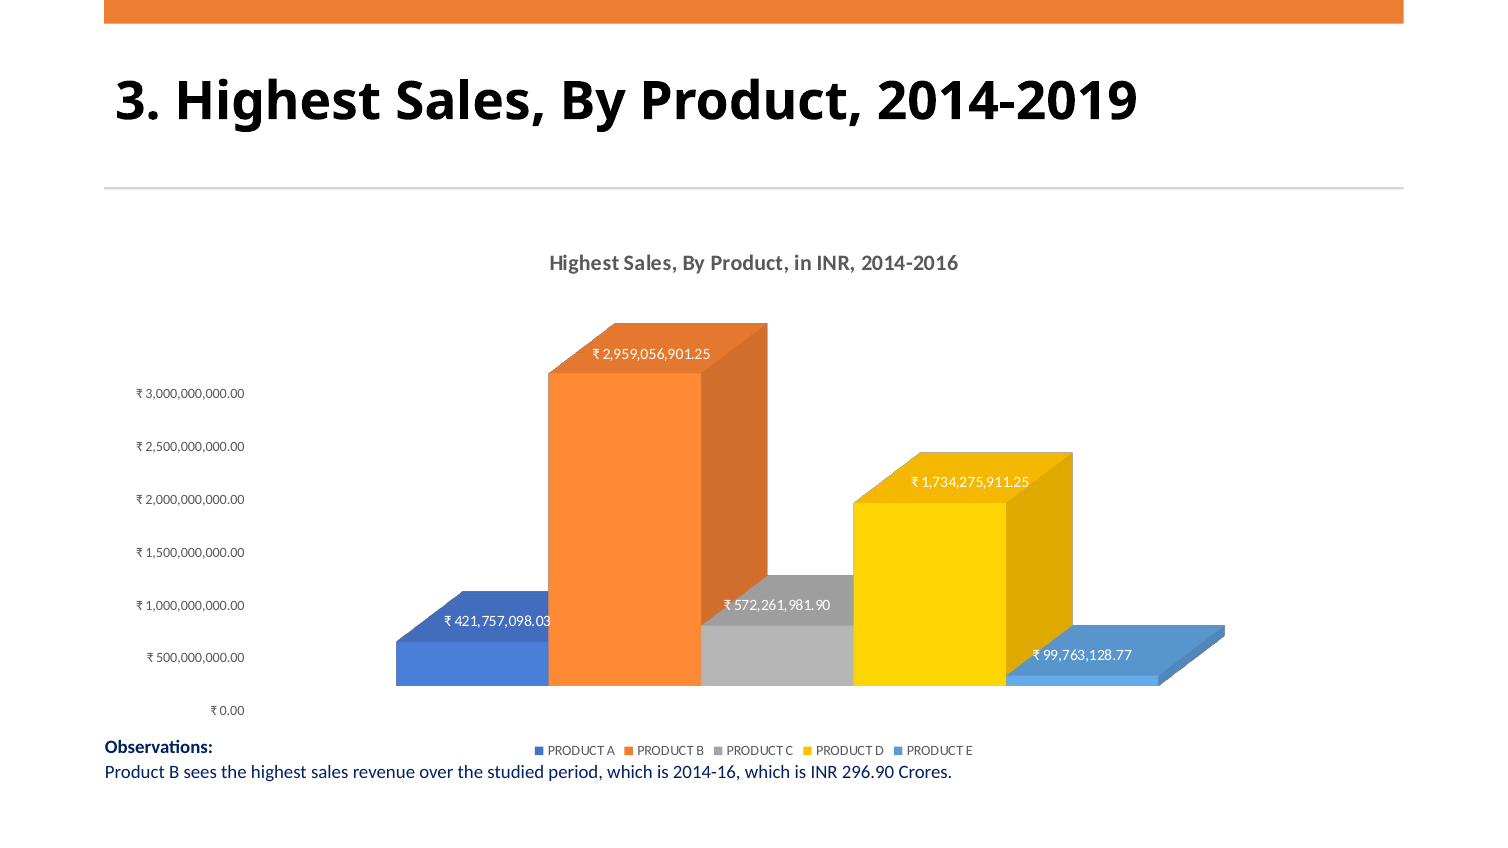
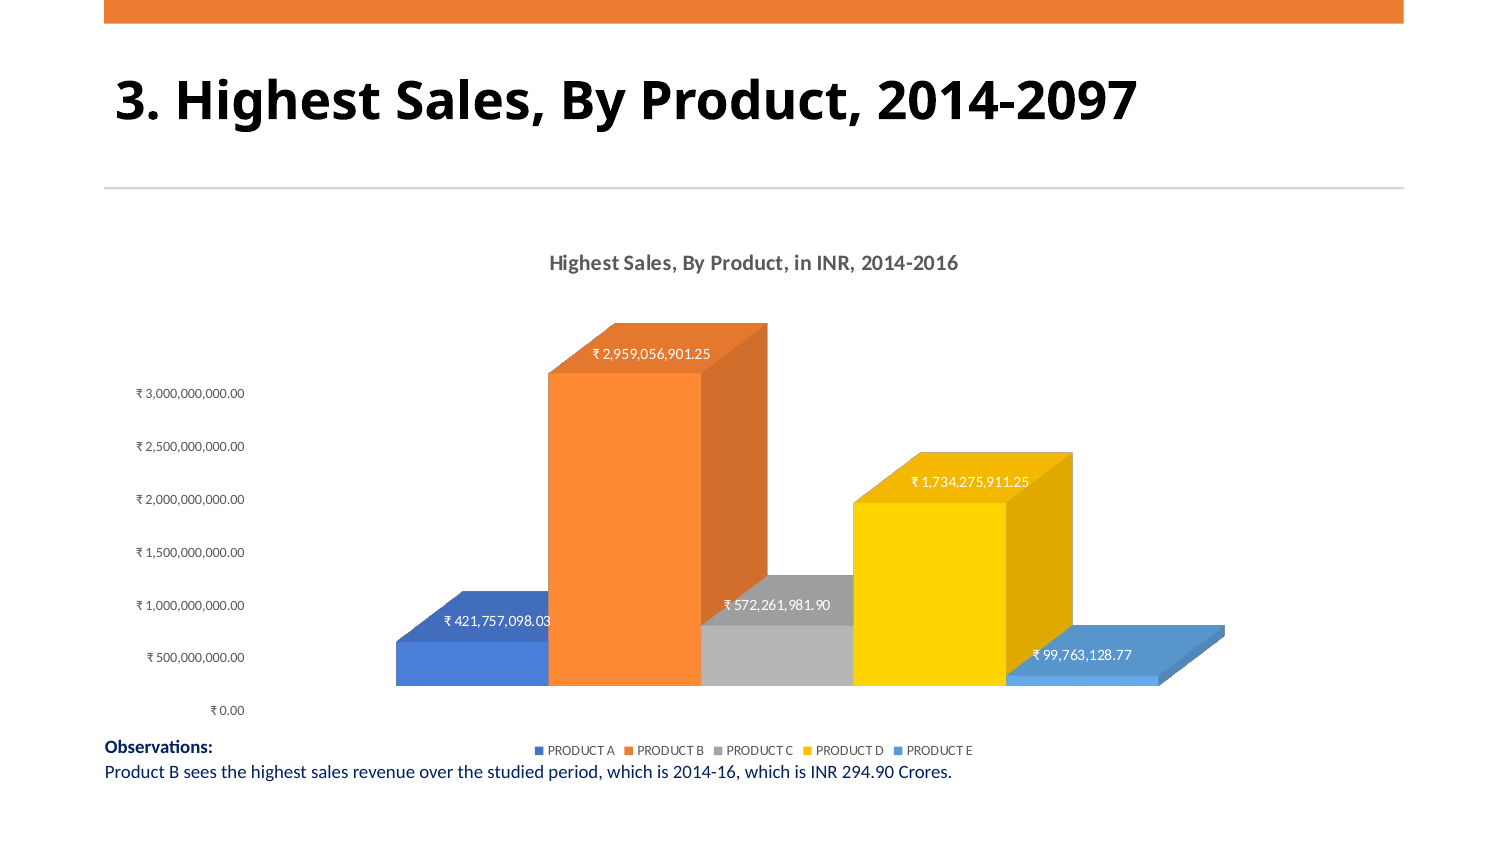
2014-2019: 2014-2019 -> 2014-2097
296.90: 296.90 -> 294.90
